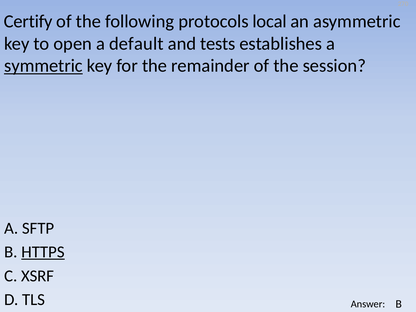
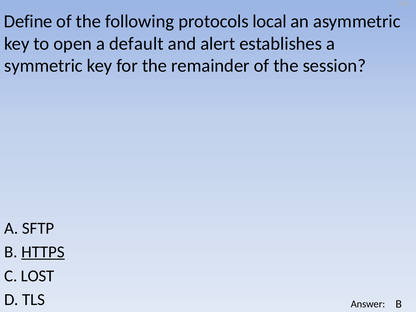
Certify: Certify -> Define
tests: tests -> alert
symmetric underline: present -> none
XSRF: XSRF -> LOST
